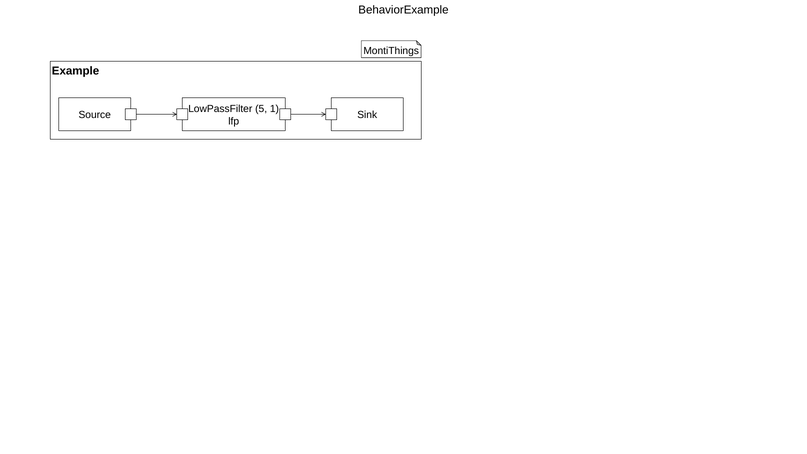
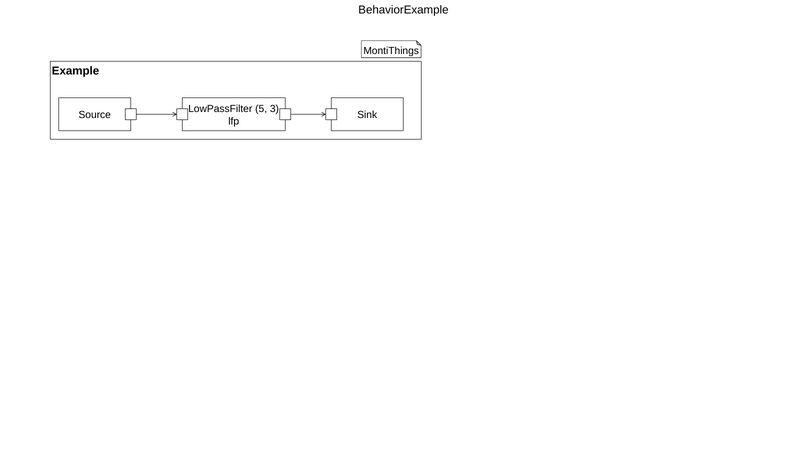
1: 1 -> 3
